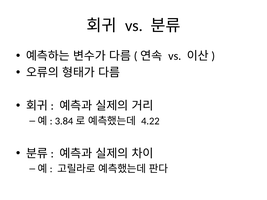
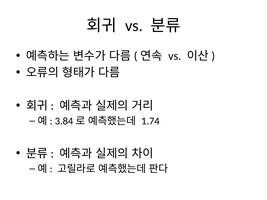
4.22: 4.22 -> 1.74
